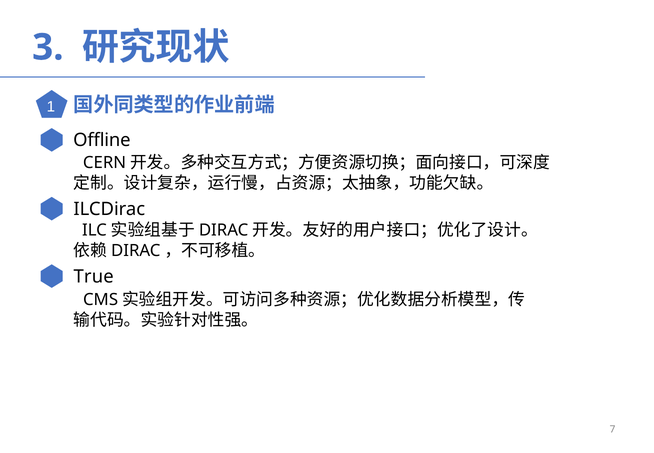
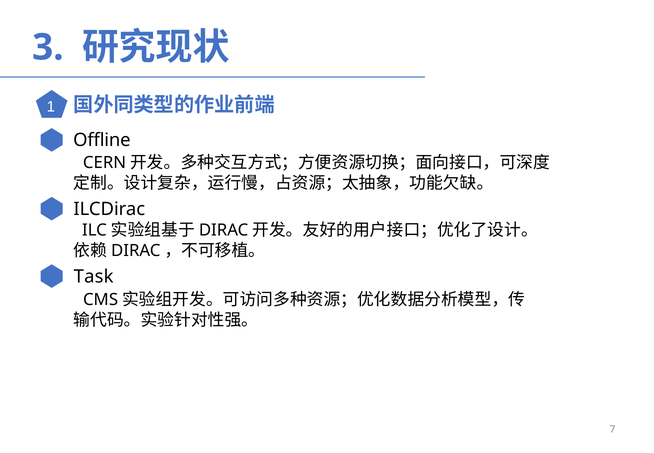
True: True -> Task
